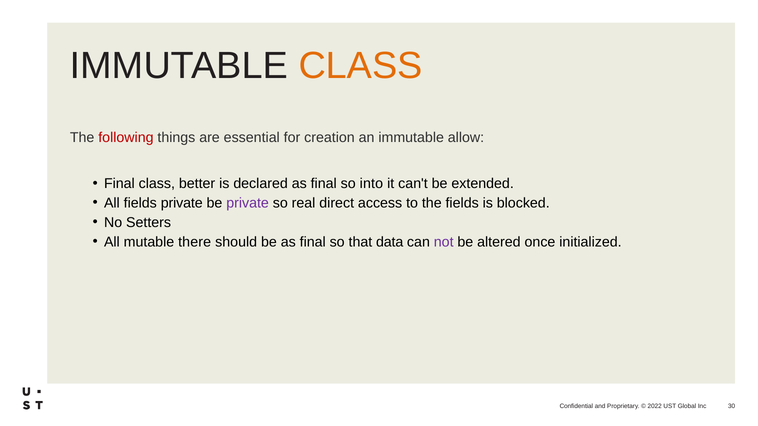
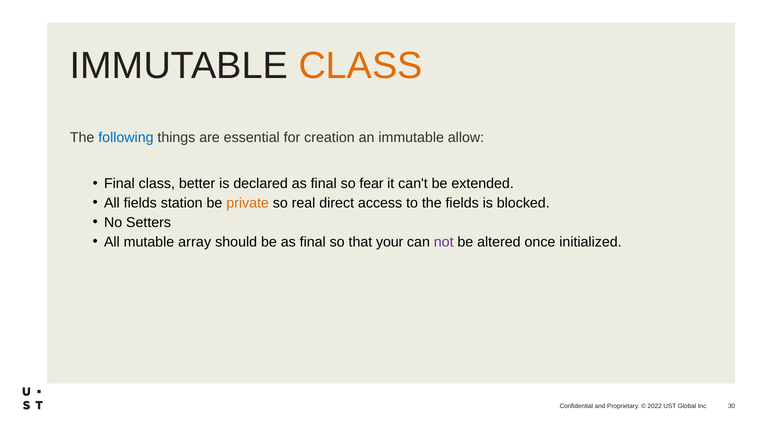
following colour: red -> blue
into: into -> fear
fields private: private -> station
private at (248, 203) colour: purple -> orange
there: there -> array
data: data -> your
